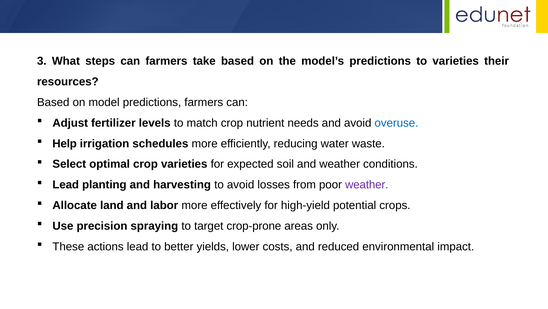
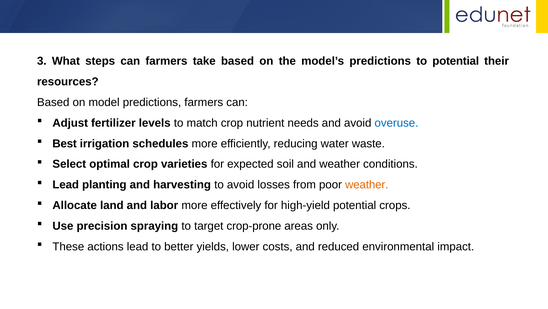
to varieties: varieties -> potential
Help: Help -> Best
weather at (367, 184) colour: purple -> orange
